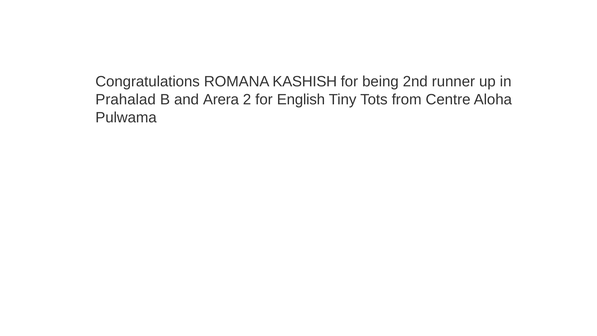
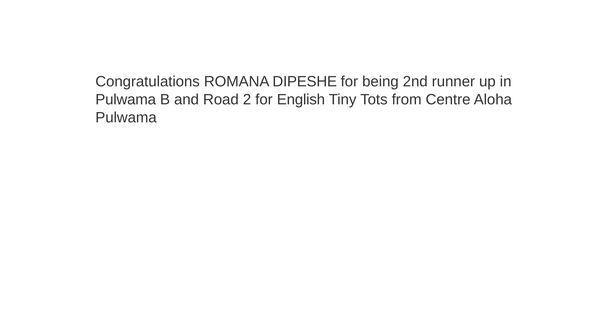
KASHISH: KASHISH -> DIPESHE
Prahalad at (126, 100): Prahalad -> Pulwama
Arera: Arera -> Road
